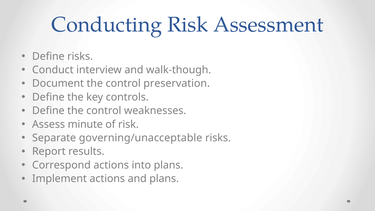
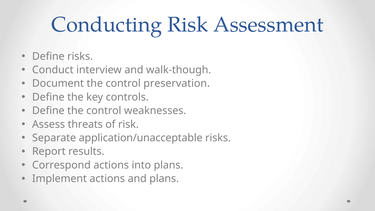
minute: minute -> threats
governing/unacceptable: governing/unacceptable -> application/unacceptable
